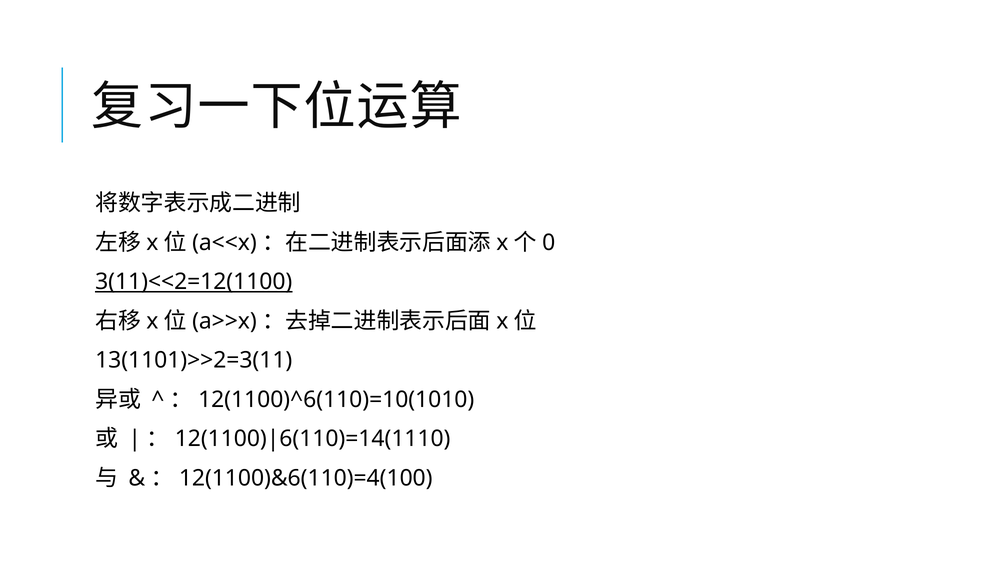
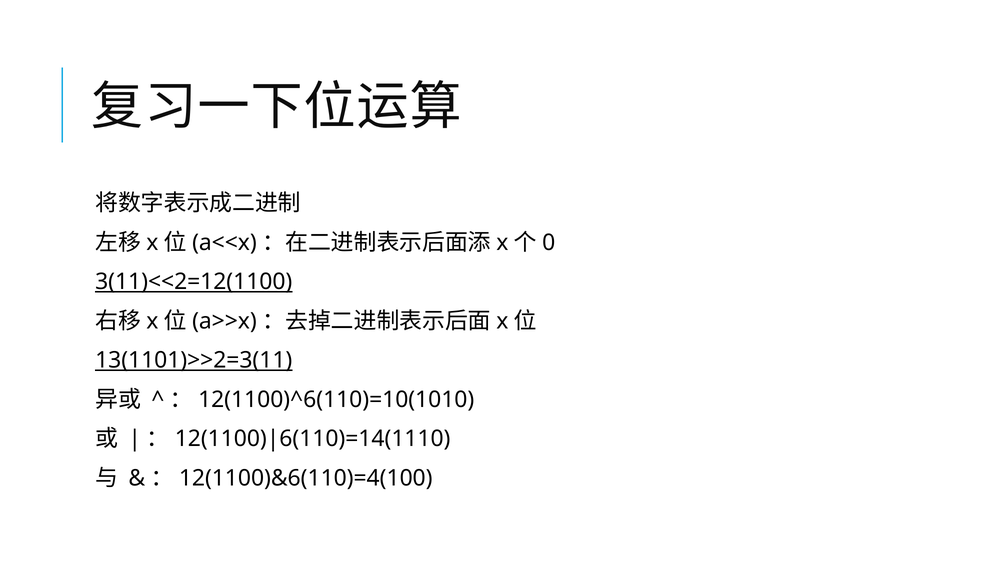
13(1101)>>2=3(11 underline: none -> present
